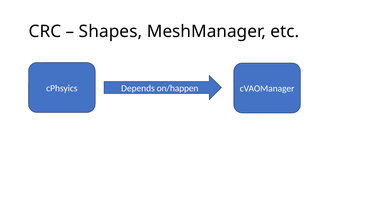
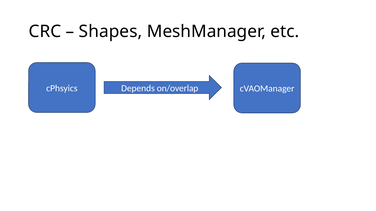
on/happen: on/happen -> on/overlap
